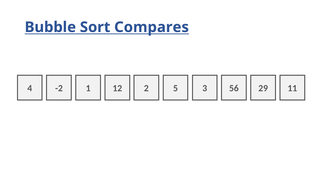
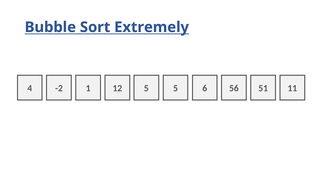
Compares: Compares -> Extremely
12 2: 2 -> 5
3: 3 -> 6
29: 29 -> 51
